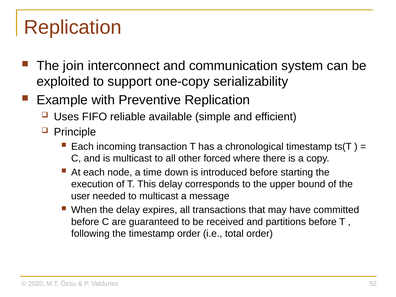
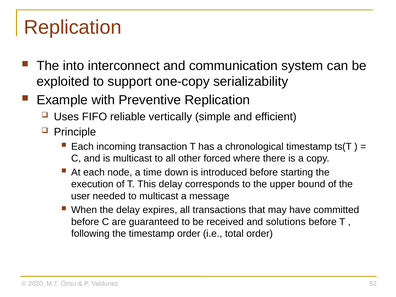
join: join -> into
available: available -> vertically
partitions: partitions -> solutions
